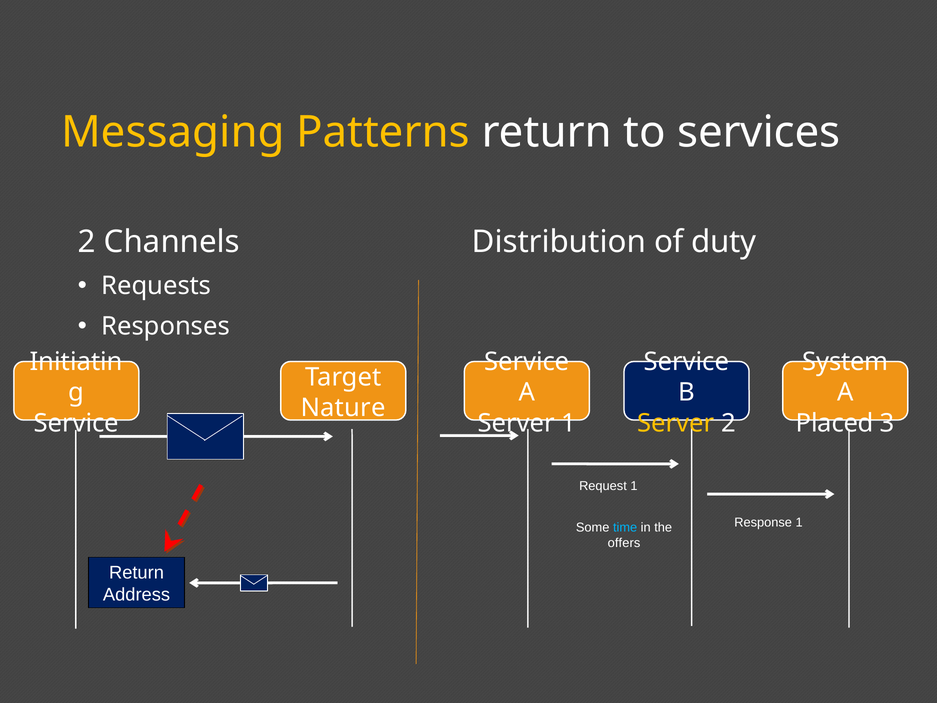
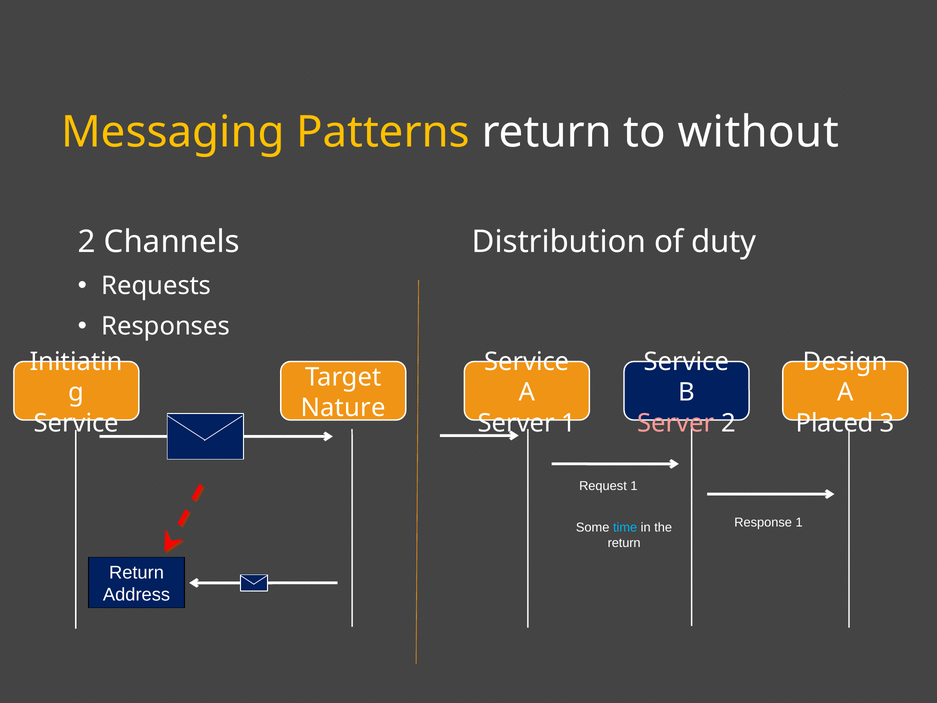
services: services -> without
System: System -> Design
Server at (676, 423) colour: yellow -> pink
offers at (624, 543): offers -> return
